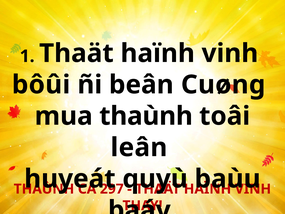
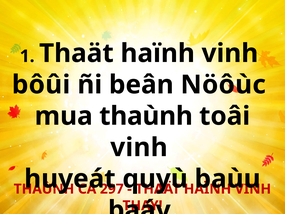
Cuøng: Cuøng -> Nöôùc
leân at (139, 147): leân -> vinh
